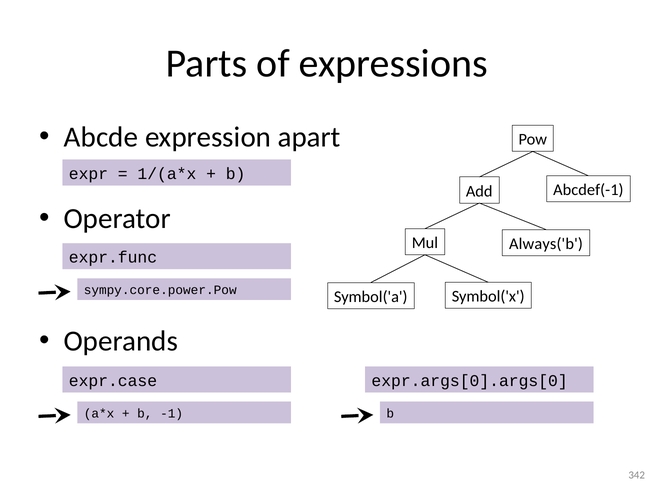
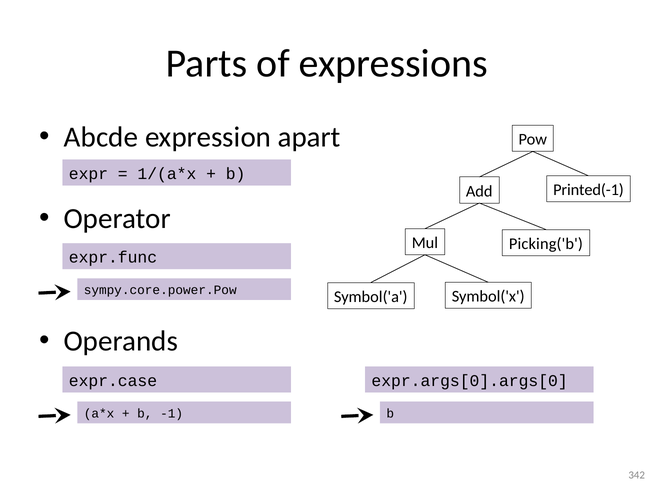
Abcdef(-1: Abcdef(-1 -> Printed(-1
Always('b: Always('b -> Picking('b
